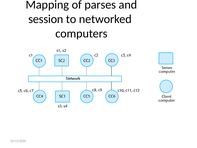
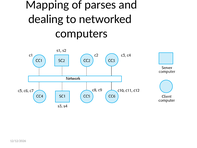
session: session -> dealing
